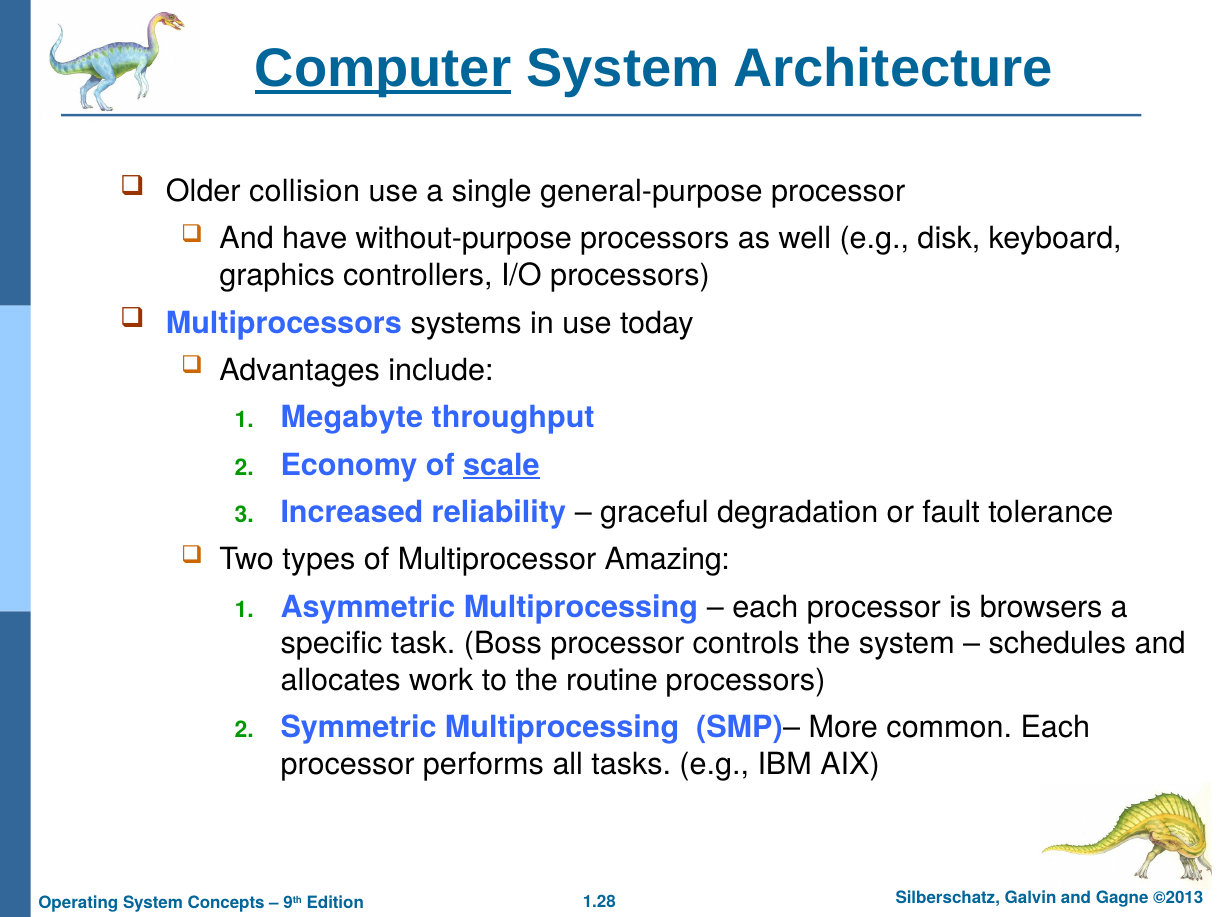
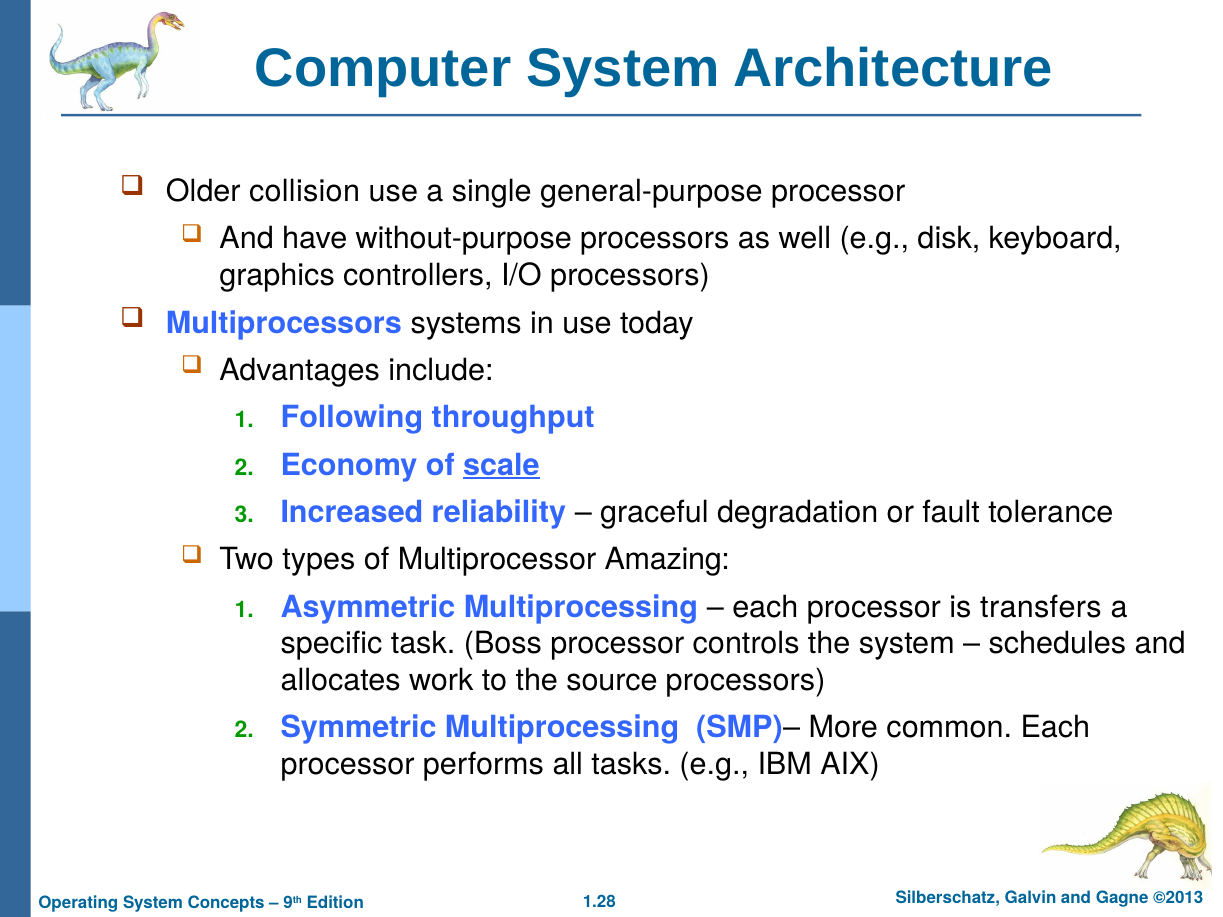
Computer underline: present -> none
Megabyte: Megabyte -> Following
browsers: browsers -> transfers
routine: routine -> source
